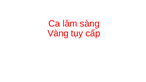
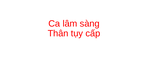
Vàng: Vàng -> Thân
